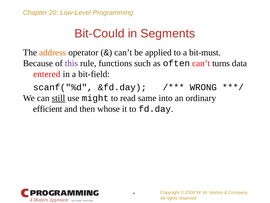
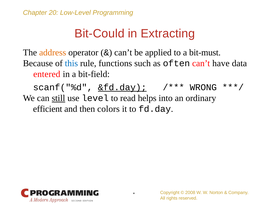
Segments: Segments -> Extracting
this colour: purple -> blue
turns: turns -> have
&fd.day underline: none -> present
might: might -> level
same: same -> helps
whose: whose -> colors
